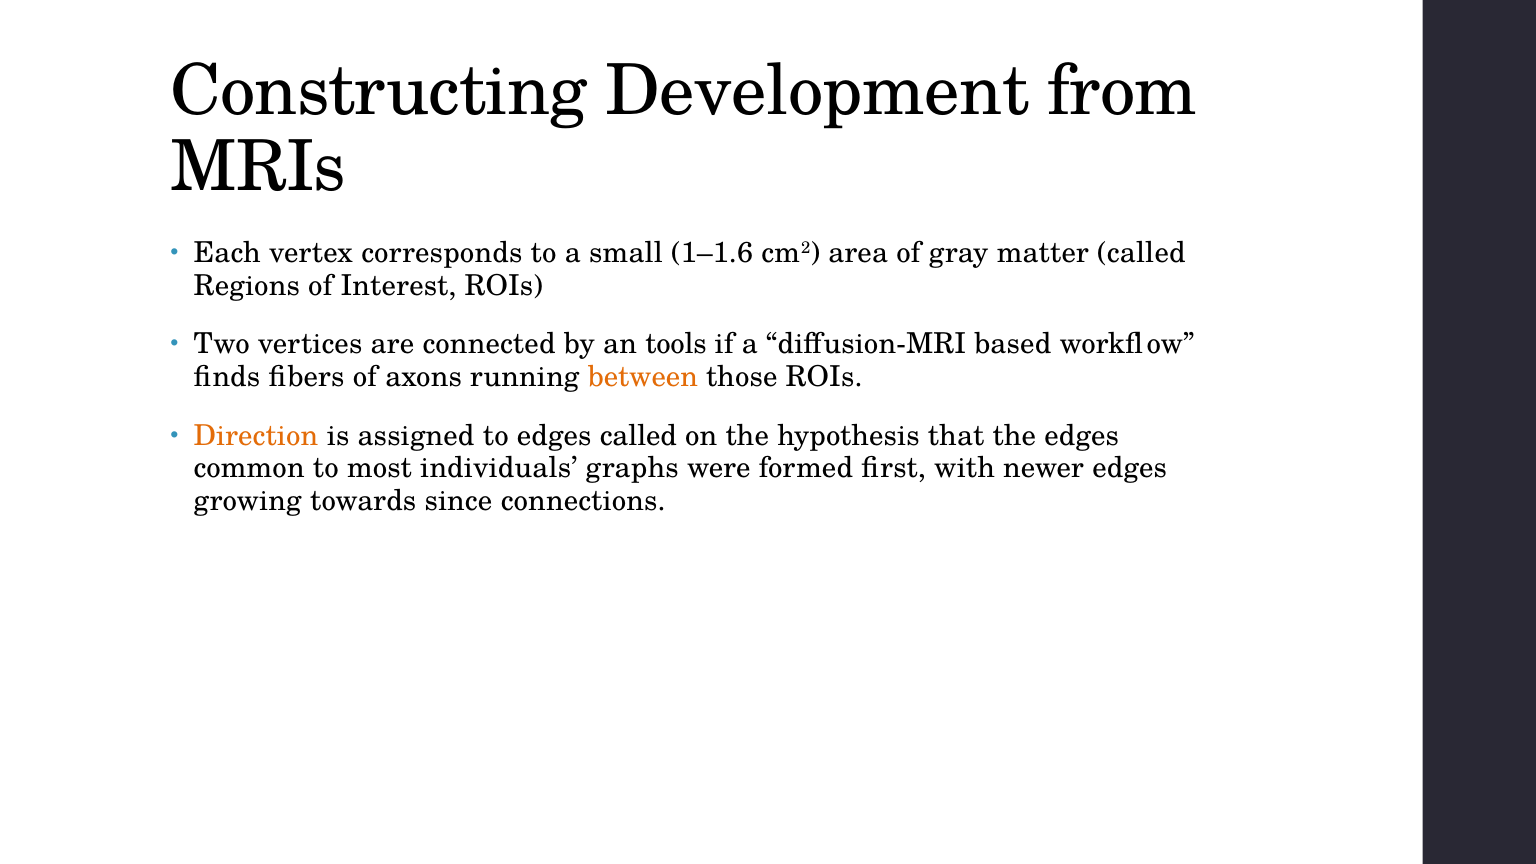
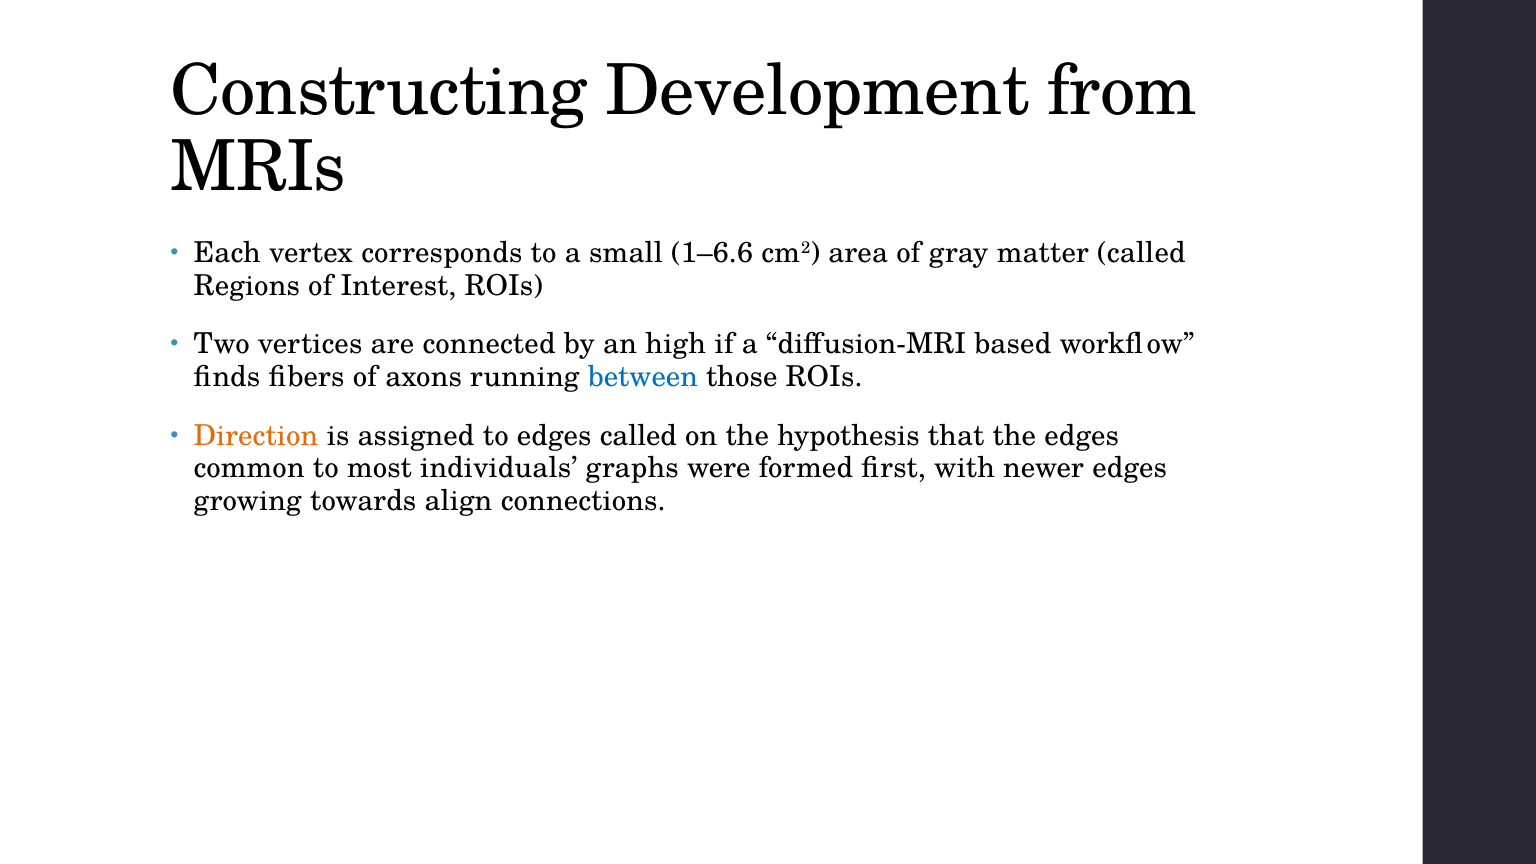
1–1.6: 1–1.6 -> 1–6.6
tools: tools -> high
between colour: orange -> blue
since: since -> align
